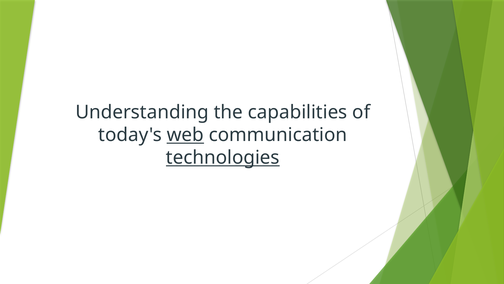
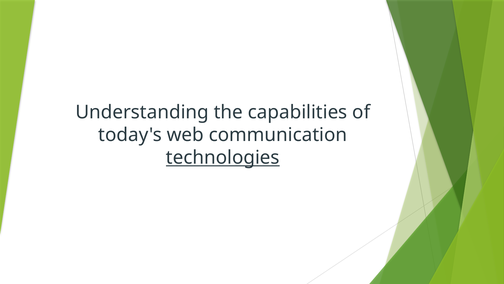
web underline: present -> none
